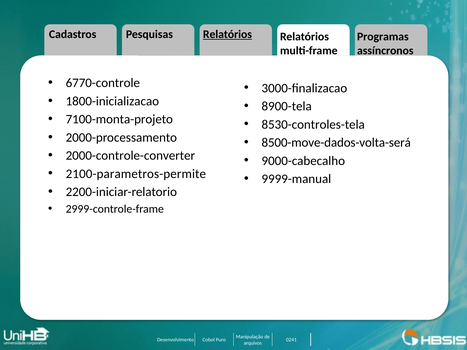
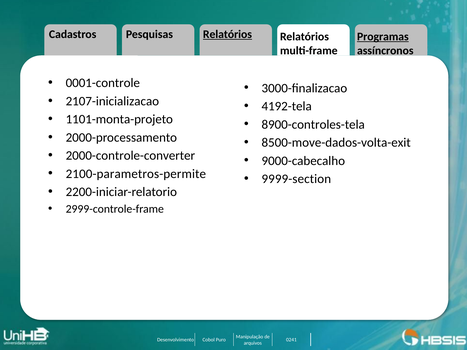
Programas underline: none -> present
6770-controle: 6770-controle -> 0001-controle
1800-inicializacao: 1800-inicializacao -> 2107-inicializacao
8900-tela: 8900-tela -> 4192-tela
7100-monta-projeto: 7100-monta-projeto -> 1101-monta-projeto
8530-controles-tela: 8530-controles-tela -> 8900-controles-tela
8500-move-dados-volta-será: 8500-move-dados-volta-será -> 8500-move-dados-volta-exit
9999-manual: 9999-manual -> 9999-section
